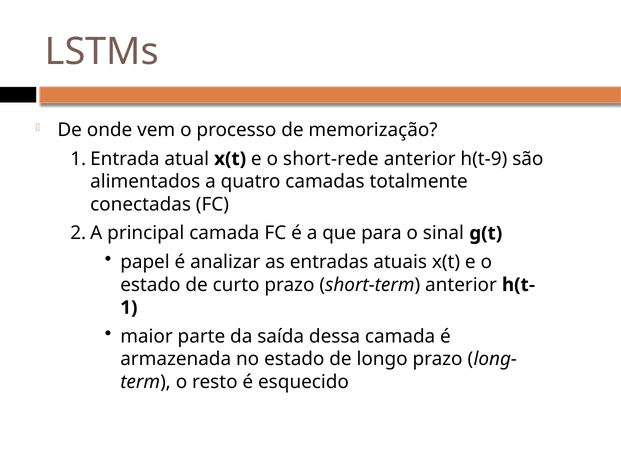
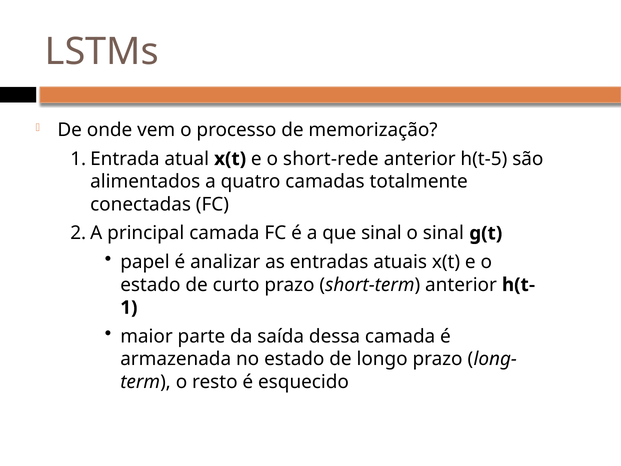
h(t-9: h(t-9 -> h(t-5
que para: para -> sinal
